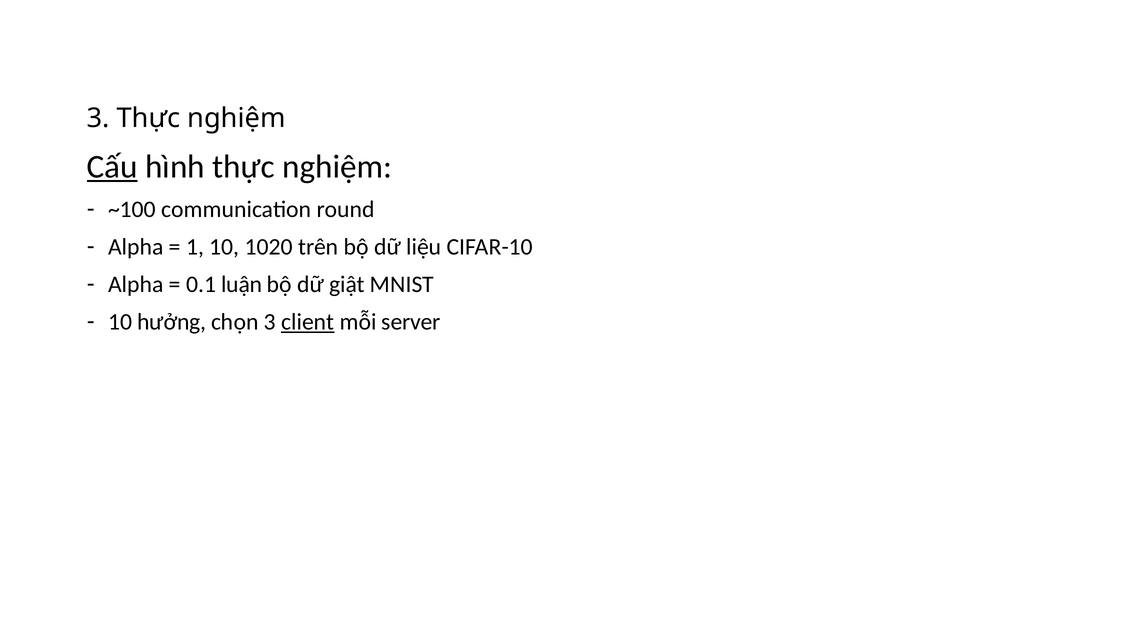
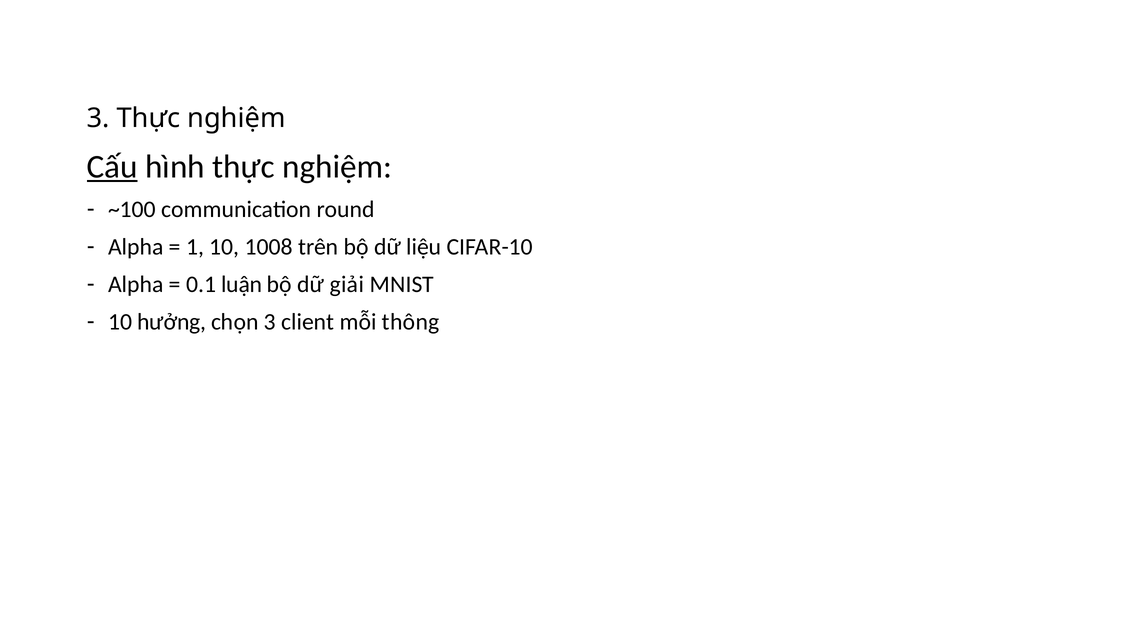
1020: 1020 -> 1008
giật: giật -> giải
client underline: present -> none
server: server -> thông
